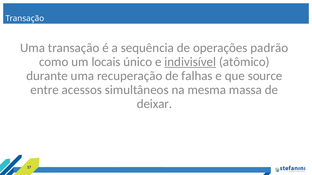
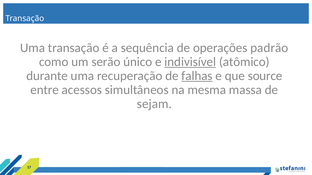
locais: locais -> serão
falhas underline: none -> present
deixar: deixar -> sejam
